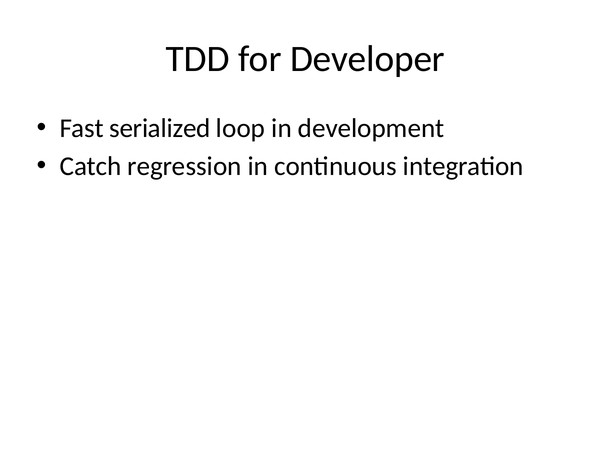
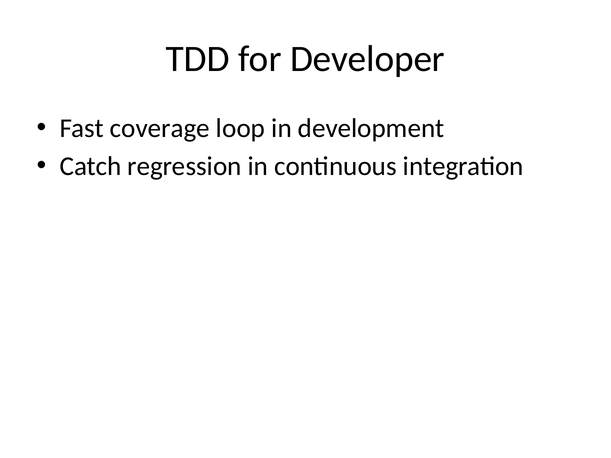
serialized: serialized -> coverage
